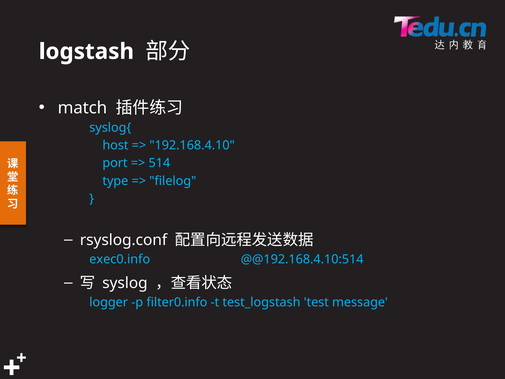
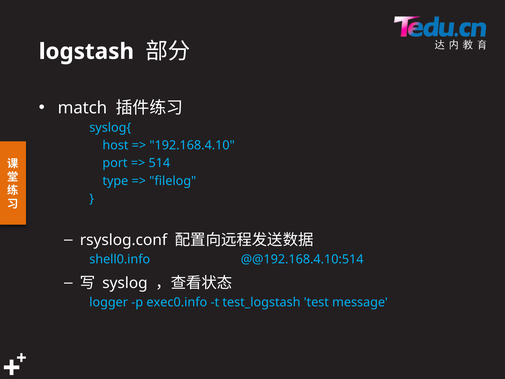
exec0.info: exec0.info -> shell0.info
filter0.info: filter0.info -> exec0.info
